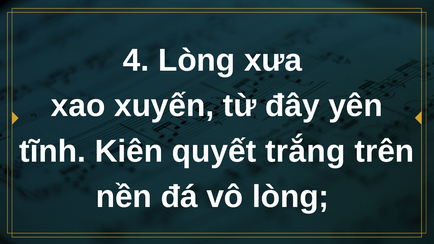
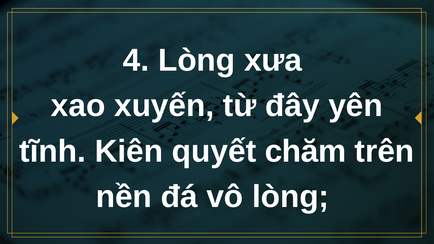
trắng: trắng -> chăm
